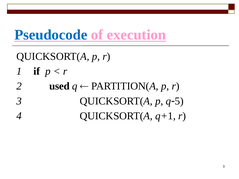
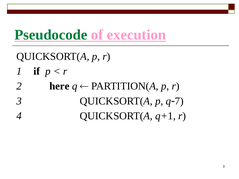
Pseudocode colour: blue -> green
used: used -> here
5: 5 -> 7
